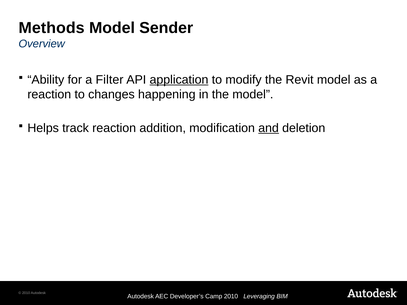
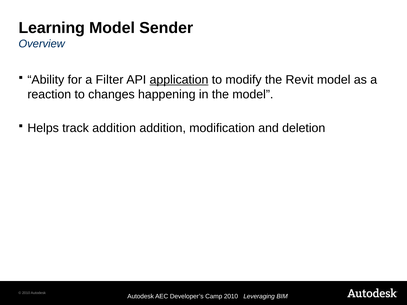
Methods: Methods -> Learning
track reaction: reaction -> addition
and underline: present -> none
